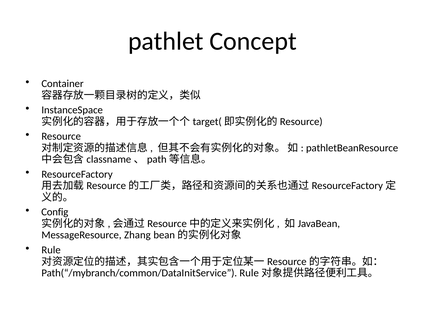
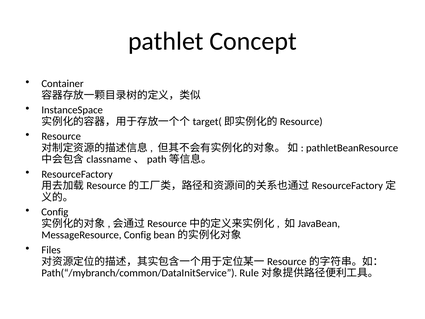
MessageResource Zhang: Zhang -> Config
Rule at (51, 250): Rule -> Files
